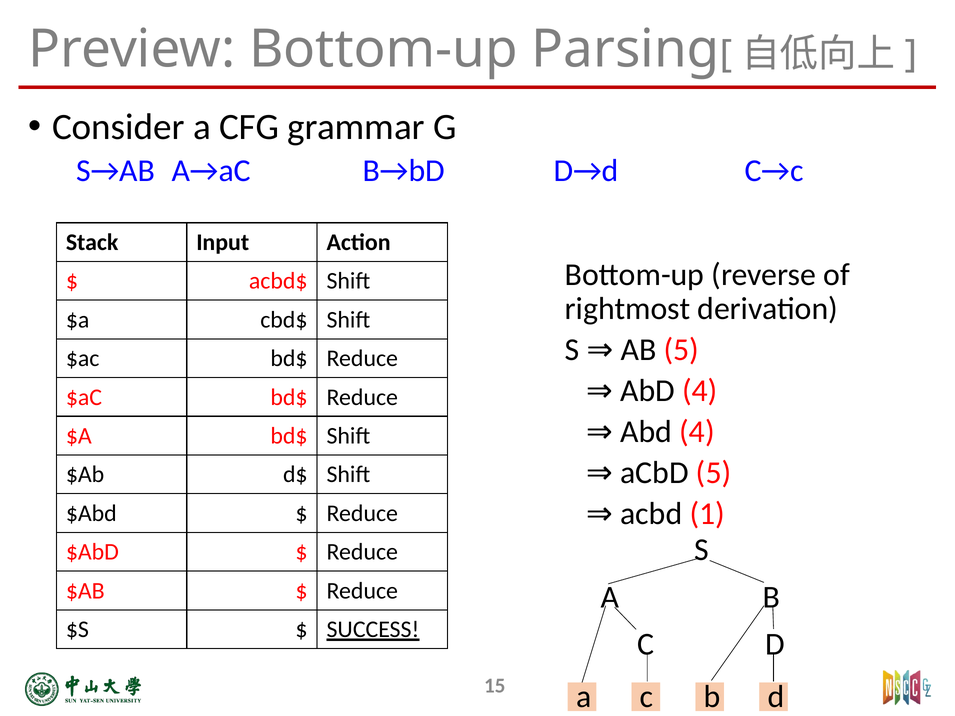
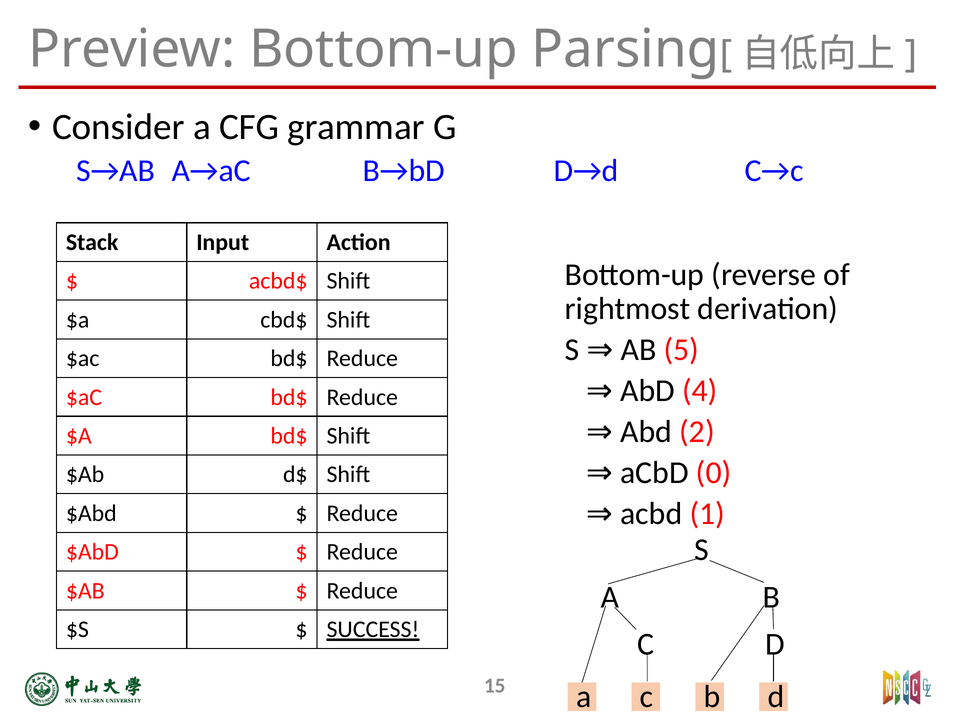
4 at (697, 432): 4 -> 2
5 at (714, 473): 5 -> 0
